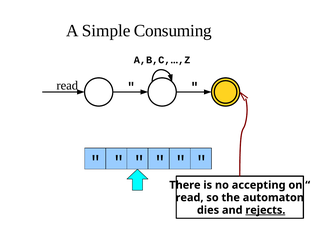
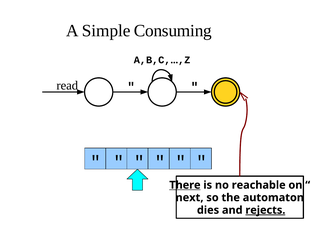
There underline: none -> present
accepting: accepting -> reachable
read at (190, 198): read -> next
